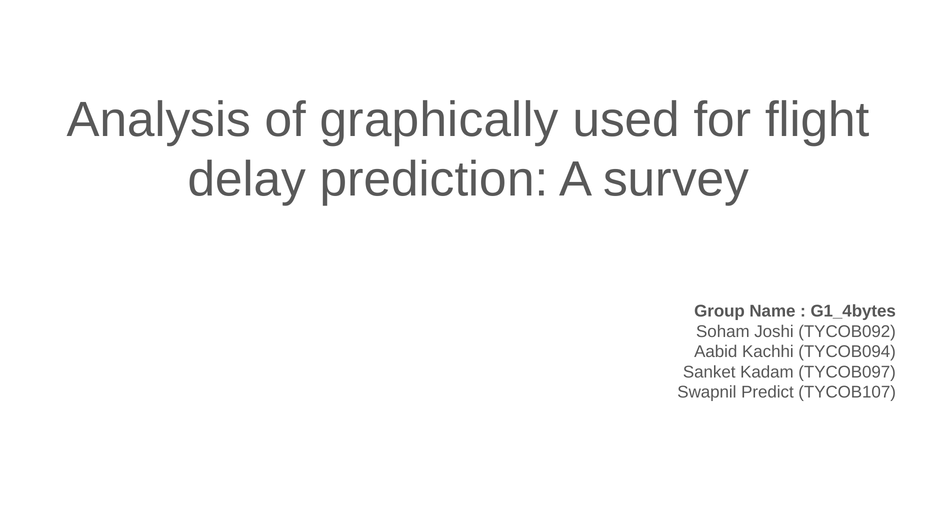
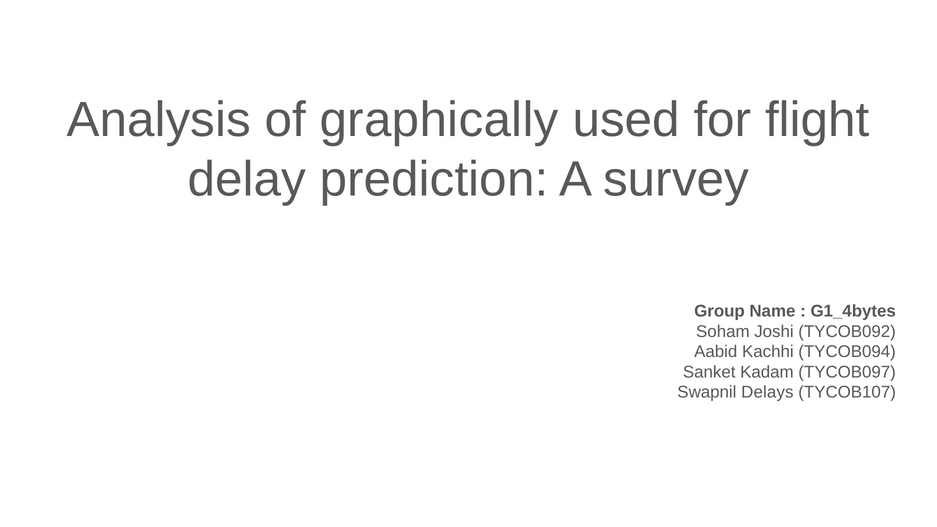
Predict: Predict -> Delays
